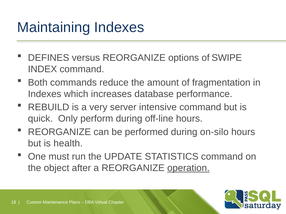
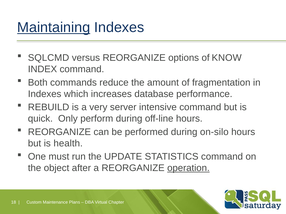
Maintaining underline: none -> present
DEFINES: DEFINES -> SQLCMD
SWIPE: SWIPE -> KNOW
